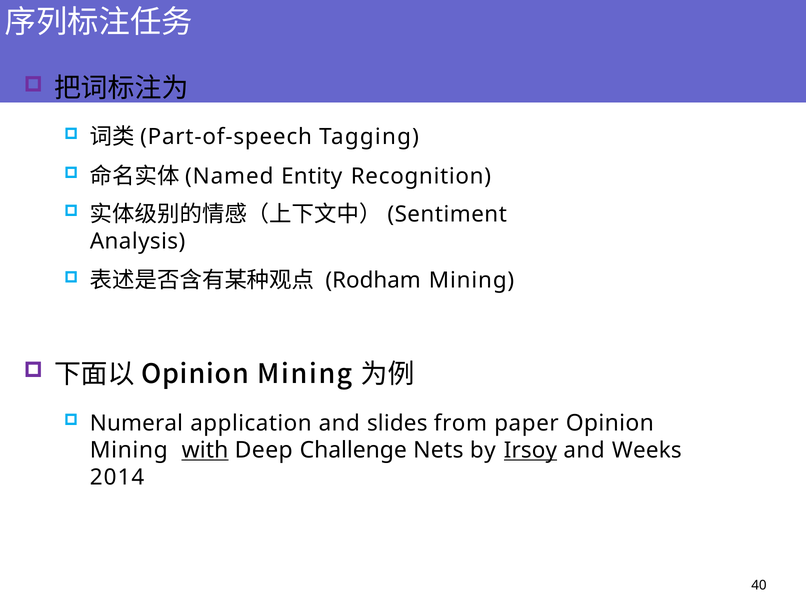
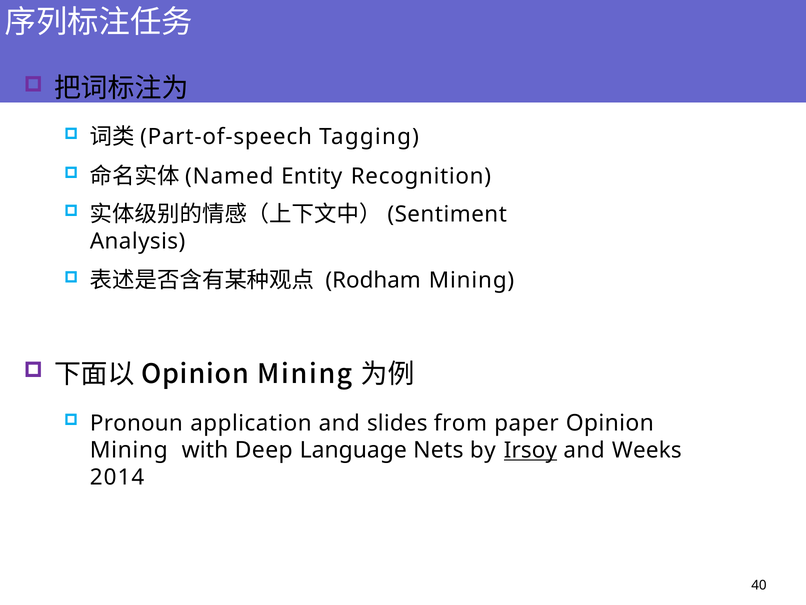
Numeral: Numeral -> Pronoun
with underline: present -> none
Challenge: Challenge -> Language
